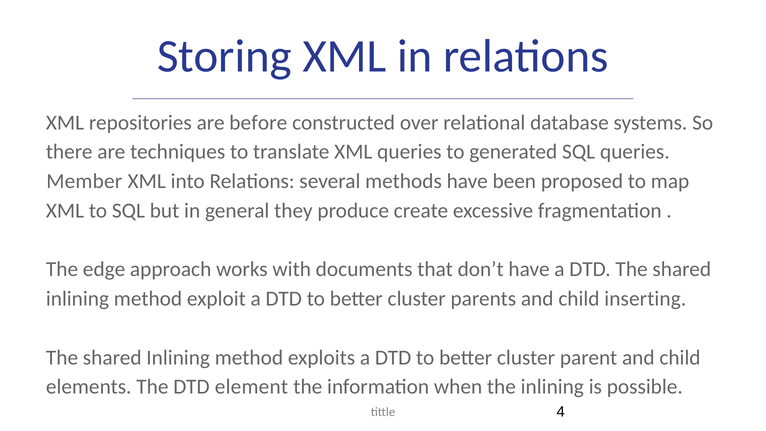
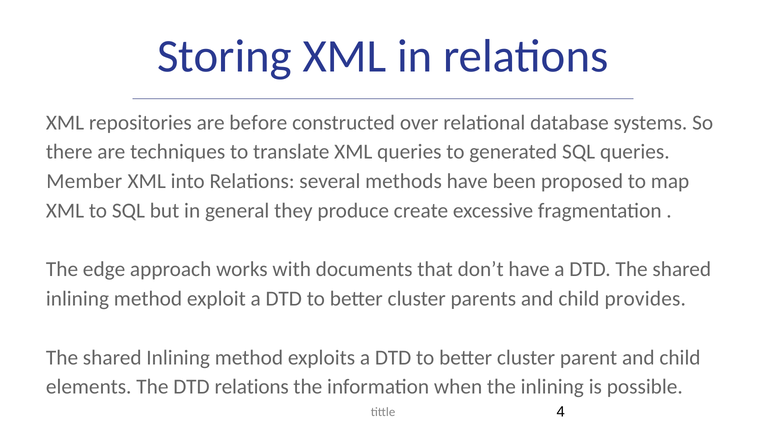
inserting: inserting -> provides
DTD element: element -> relations
